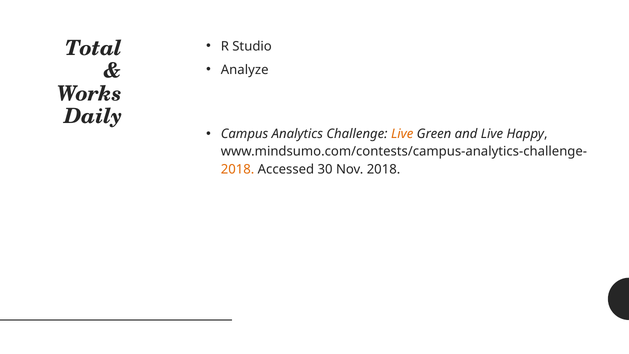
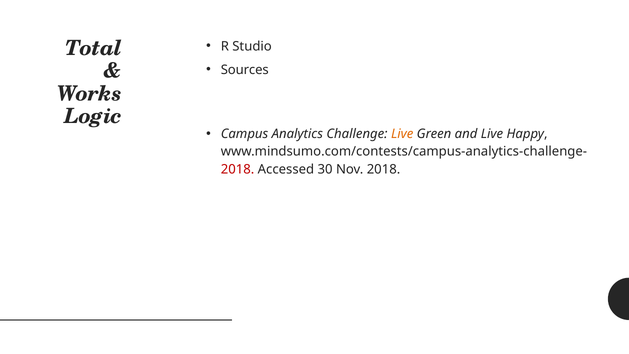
Analyze: Analyze -> Sources
Daily: Daily -> Logic
2018 at (238, 169) colour: orange -> red
